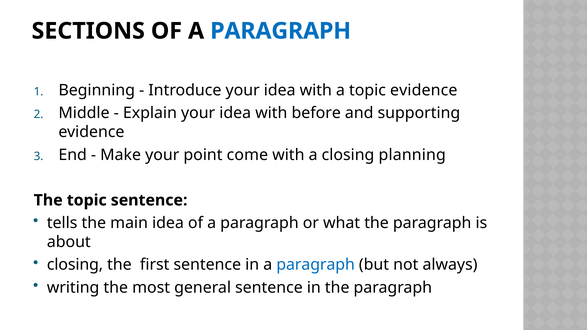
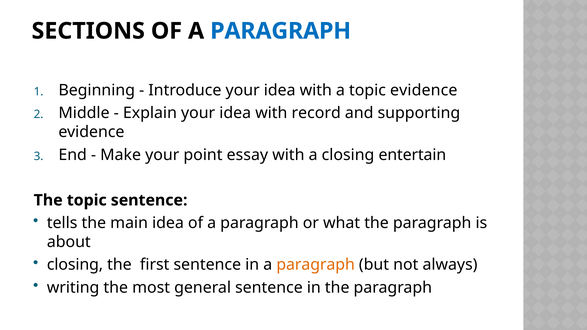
before: before -> record
come: come -> essay
planning: planning -> entertain
paragraph at (316, 265) colour: blue -> orange
